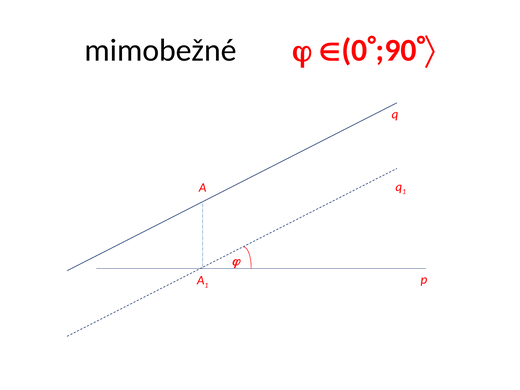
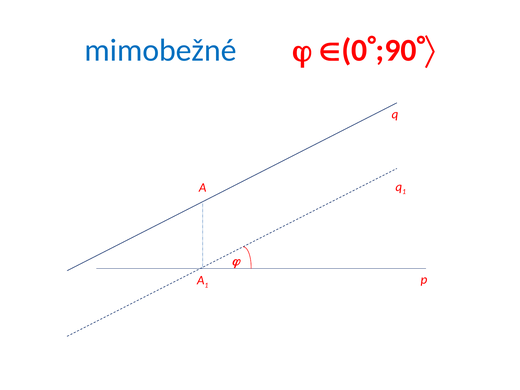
mimobežné colour: black -> blue
